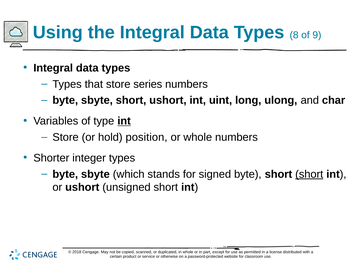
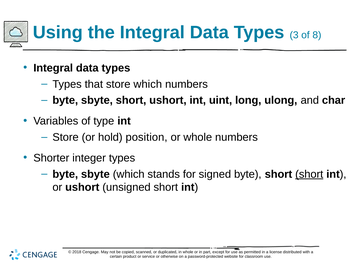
8: 8 -> 3
9: 9 -> 8
store series: series -> which
int at (124, 121) underline: present -> none
